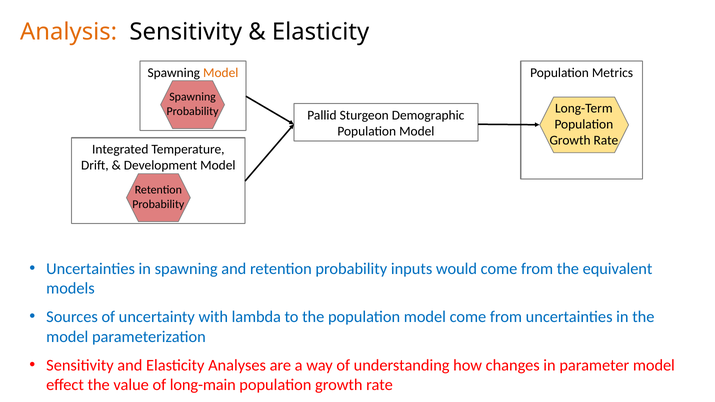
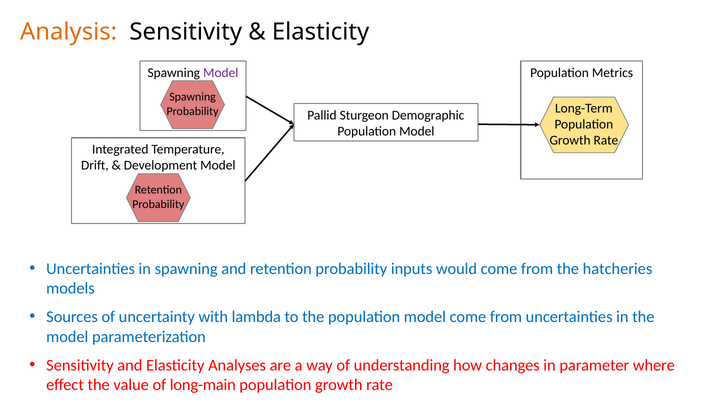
Model at (221, 73) colour: orange -> purple
equivalent: equivalent -> hatcheries
parameter model: model -> where
